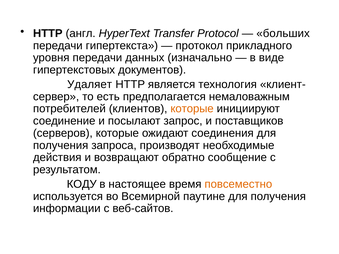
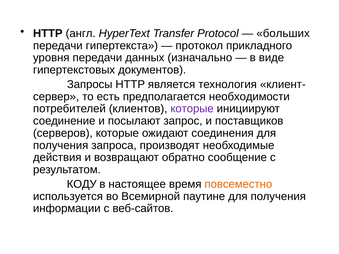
Удаляет: Удаляет -> Запросы
немаловажным: немаловажным -> необходимости
которые at (192, 109) colour: orange -> purple
